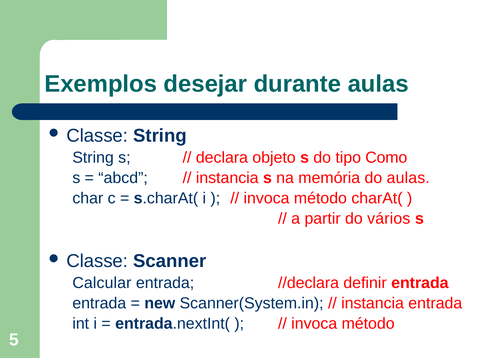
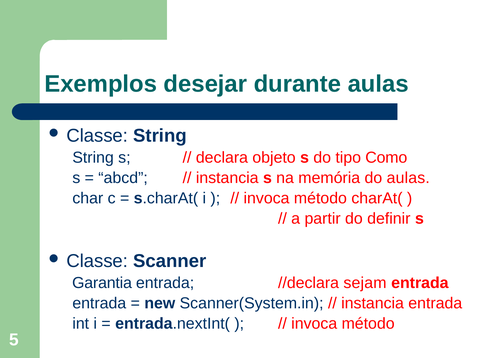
vários: vários -> definir
Calcular: Calcular -> Garantia
definir: definir -> sejam
